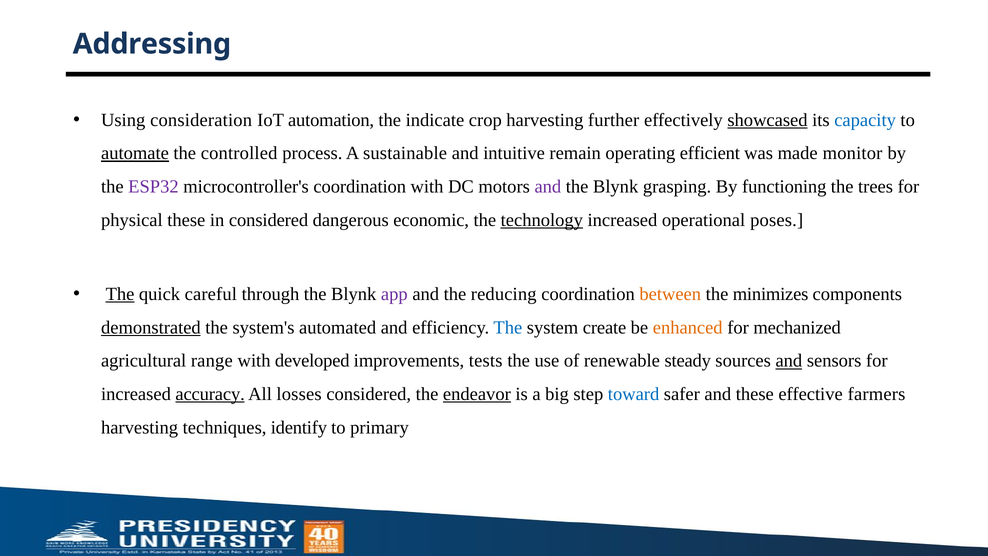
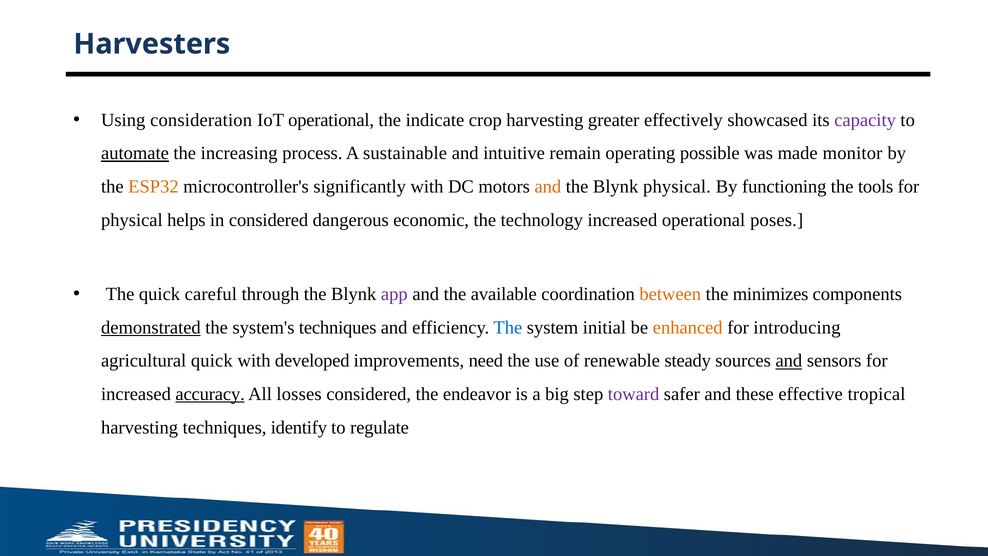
Addressing: Addressing -> Harvesters
IoT automation: automation -> operational
further: further -> greater
showcased underline: present -> none
capacity colour: blue -> purple
controlled: controlled -> increasing
efficient: efficient -> possible
ESP32 colour: purple -> orange
microcontroller's coordination: coordination -> significantly
and at (548, 187) colour: purple -> orange
Blynk grasping: grasping -> physical
trees: trees -> tools
physical these: these -> helps
technology underline: present -> none
The at (120, 294) underline: present -> none
reducing: reducing -> available
system's automated: automated -> techniques
create: create -> initial
mechanized: mechanized -> introducing
agricultural range: range -> quick
tests: tests -> need
endeavor underline: present -> none
toward colour: blue -> purple
farmers: farmers -> tropical
primary: primary -> regulate
